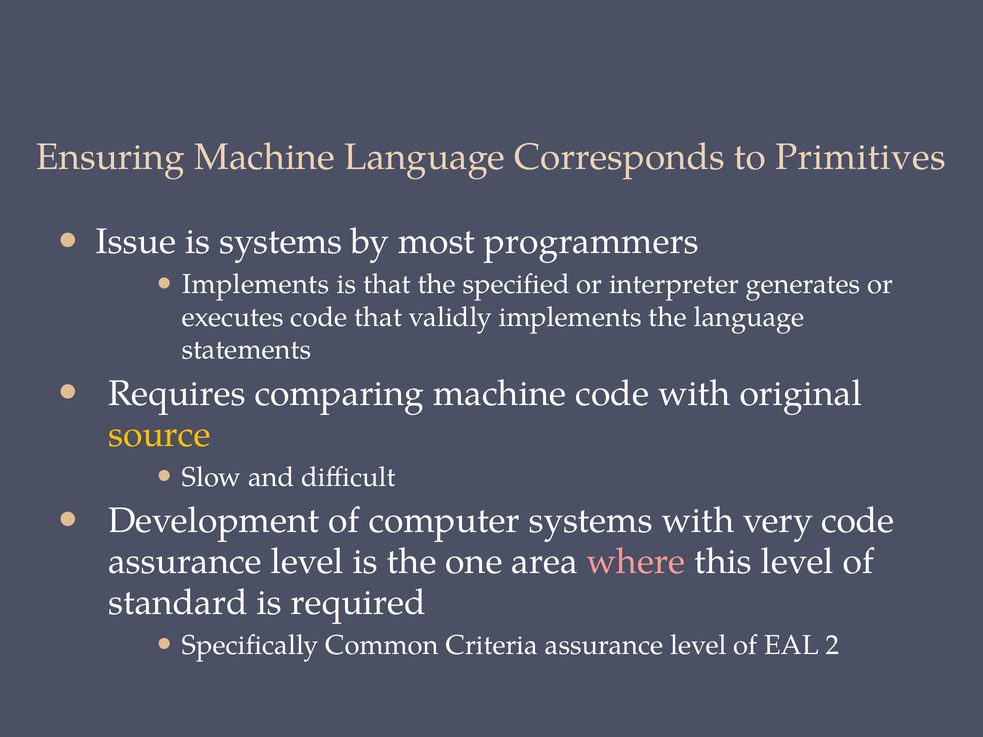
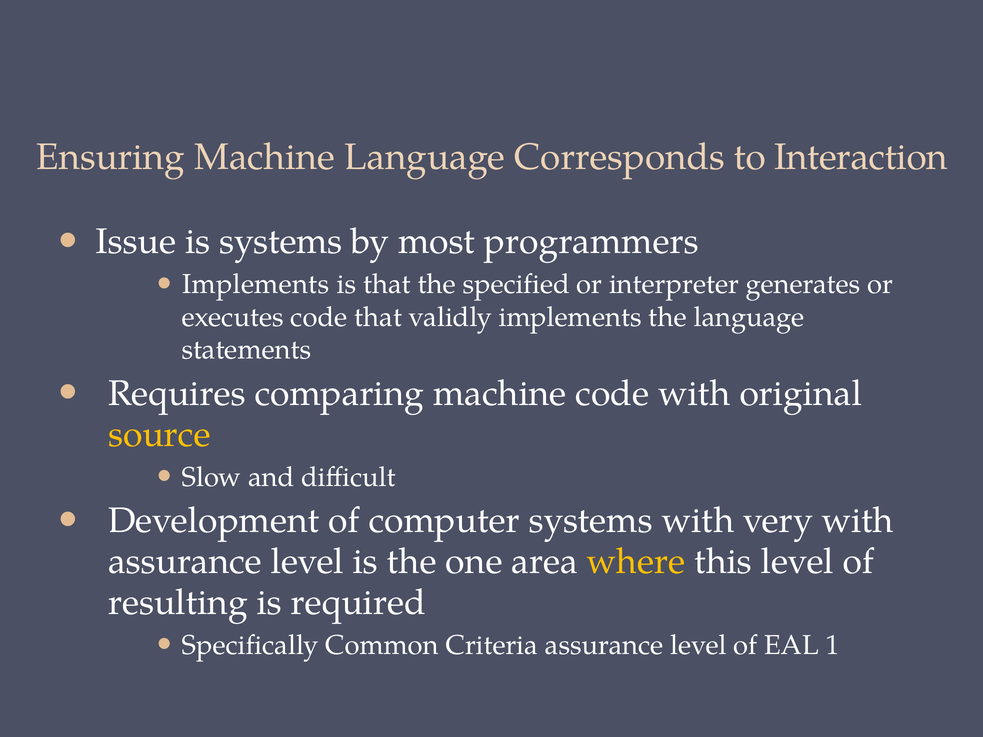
Primitives: Primitives -> Interaction
very code: code -> with
where colour: pink -> yellow
standard: standard -> resulting
2: 2 -> 1
